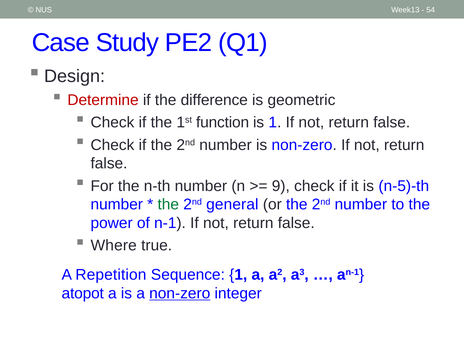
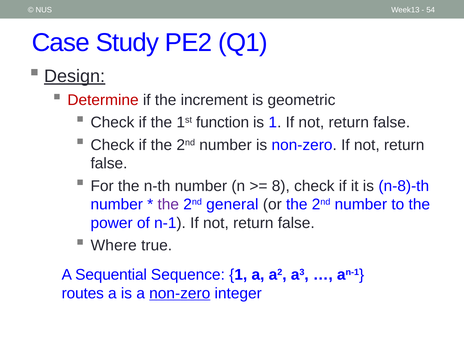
Design underline: none -> present
difference: difference -> increment
9: 9 -> 8
n-5)-th: n-5)-th -> n-8)-th
the at (168, 204) colour: green -> purple
Repetition: Repetition -> Sequential
atopot: atopot -> routes
